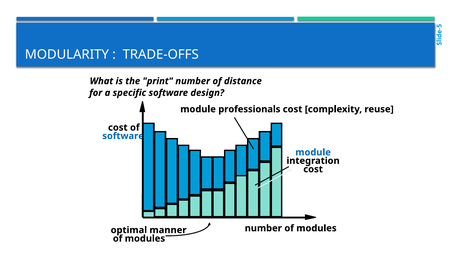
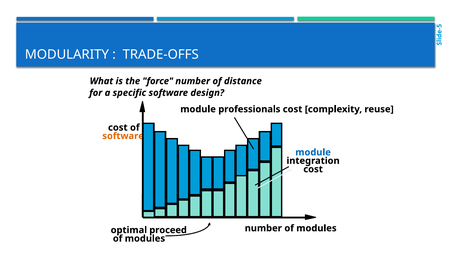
print: print -> force
software at (123, 136) colour: blue -> orange
manner: manner -> proceed
